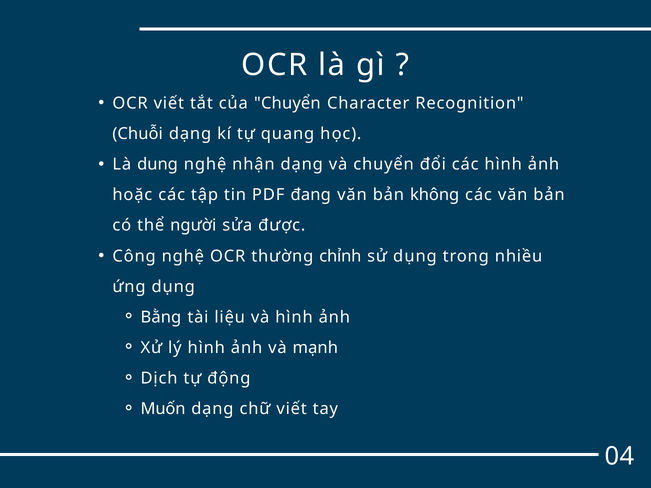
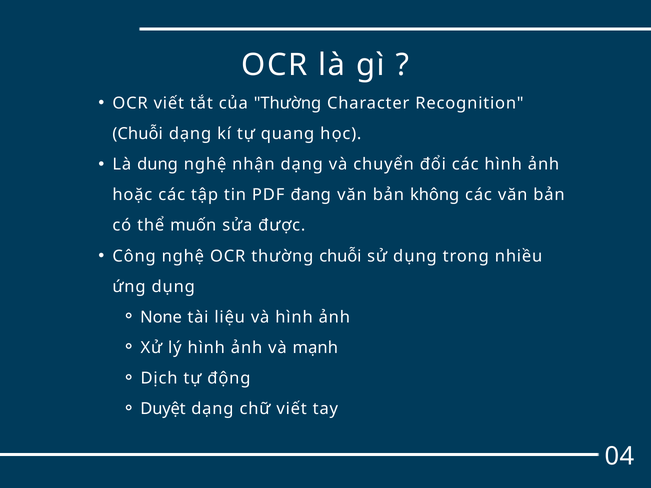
của Chuyển: Chuyển -> Thường
người: người -> muốn
thường chỉnh: chỉnh -> chuỗi
Bằng: Bằng -> None
Muốn: Muốn -> Duyệt
